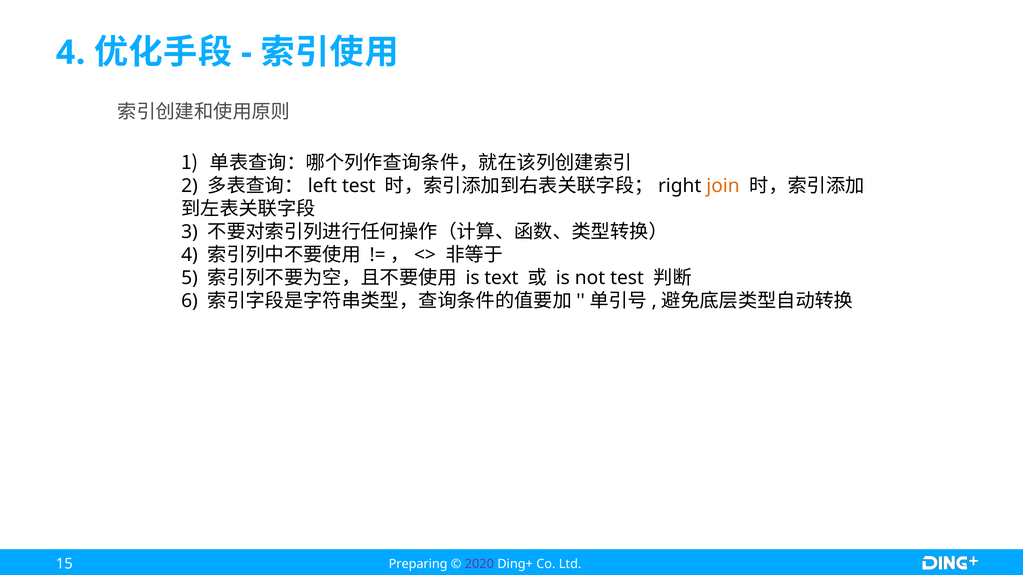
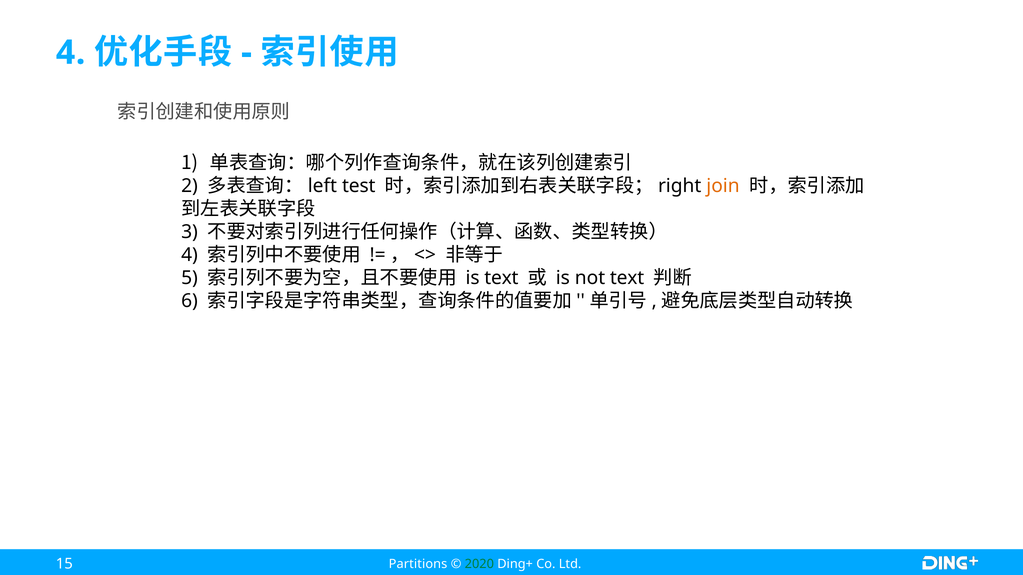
not test: test -> text
Preparing: Preparing -> Partitions
2020 colour: purple -> green
